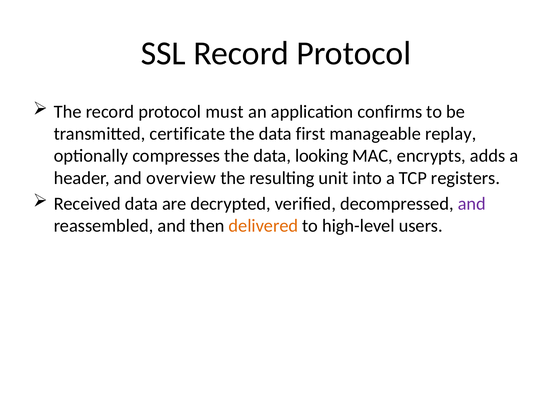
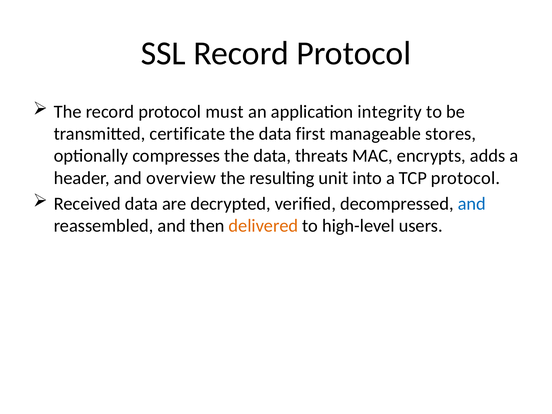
confirms: confirms -> integrity
replay: replay -> stores
looking: looking -> threats
TCP registers: registers -> protocol
and at (472, 204) colour: purple -> blue
